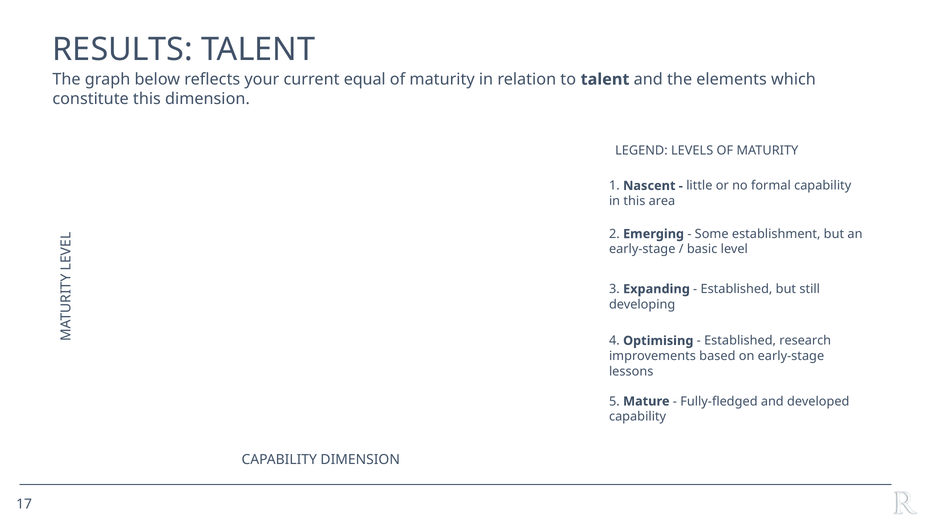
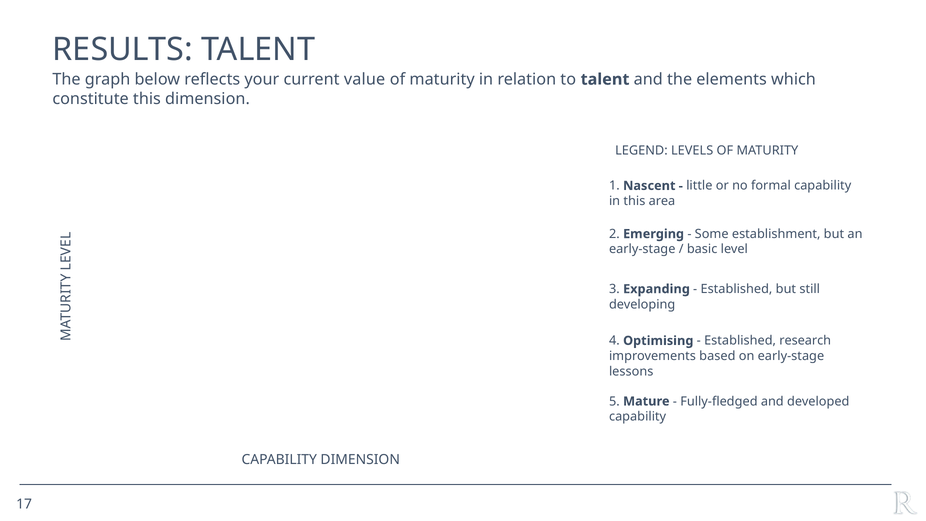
equal: equal -> value
